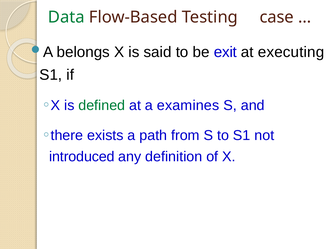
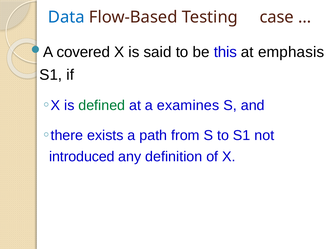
Data colour: green -> blue
belongs: belongs -> covered
exit: exit -> this
executing: executing -> emphasis
